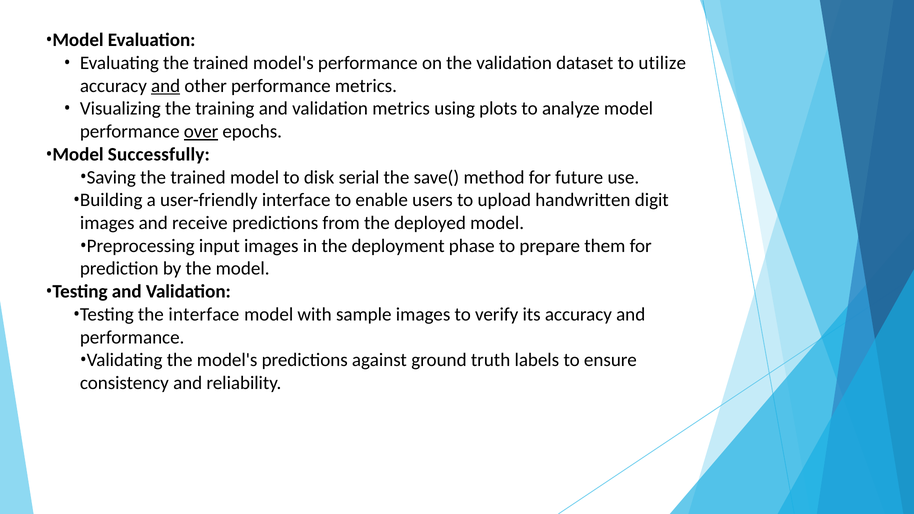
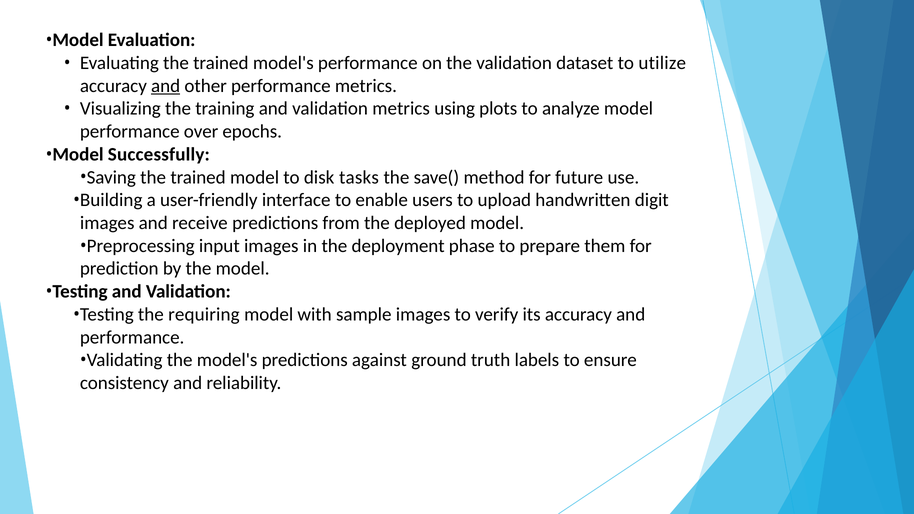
over underline: present -> none
serial: serial -> tasks
the interface: interface -> requiring
